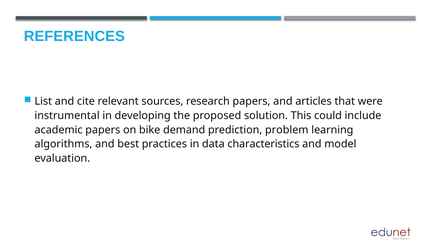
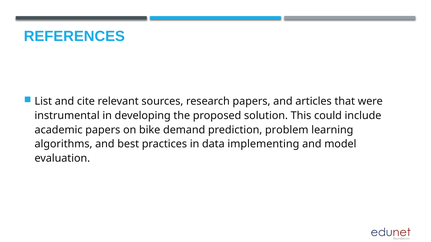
characteristics: characteristics -> implementing
